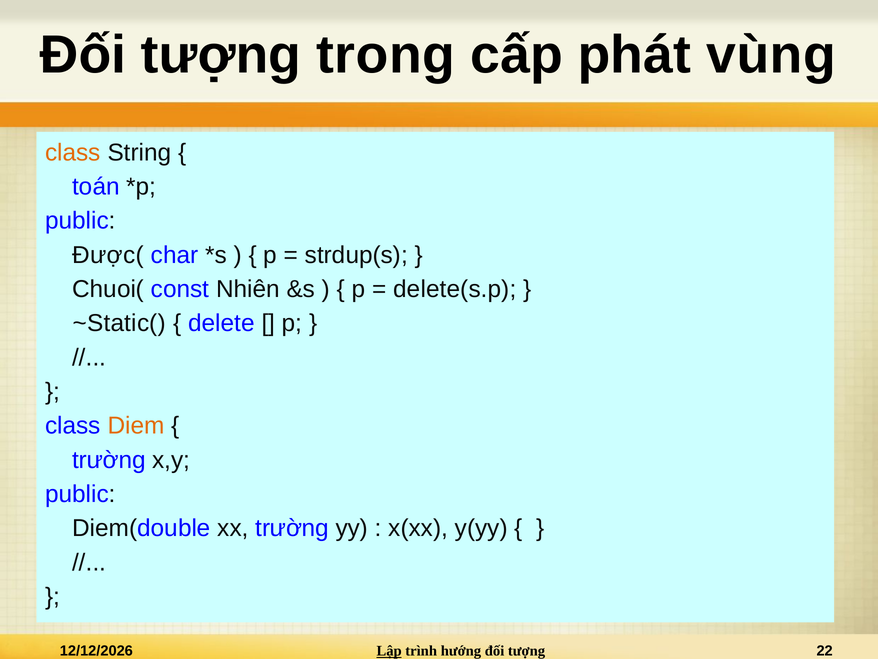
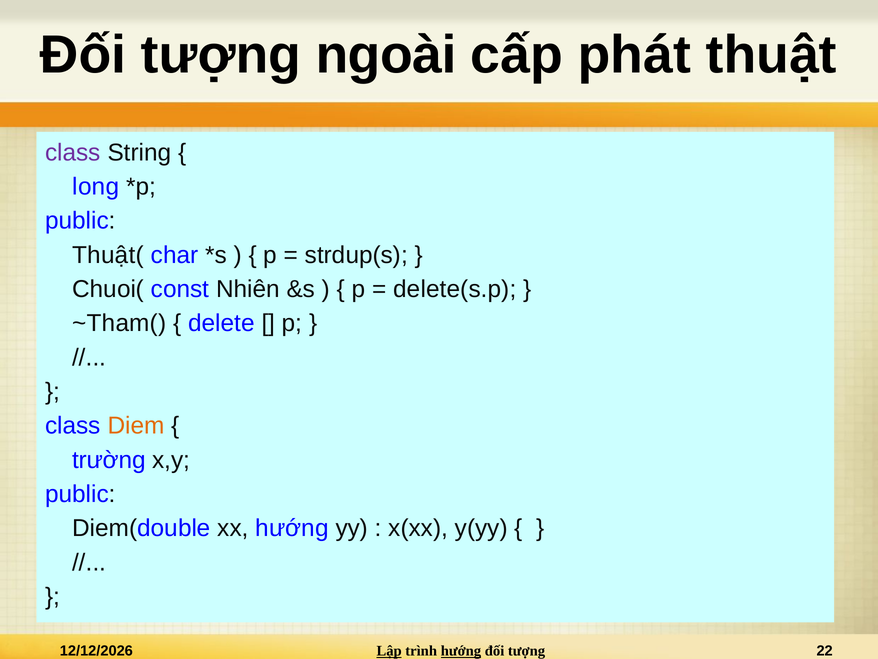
trong: trong -> ngoài
vùng: vùng -> thuật
class at (73, 152) colour: orange -> purple
toán: toán -> long
Được(: Được( -> Thuật(
~Static(: ~Static( -> ~Tham(
xx trường: trường -> hướng
hướng at (461, 651) underline: none -> present
